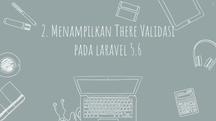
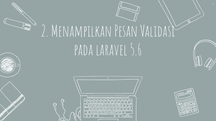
There: There -> Pesan
